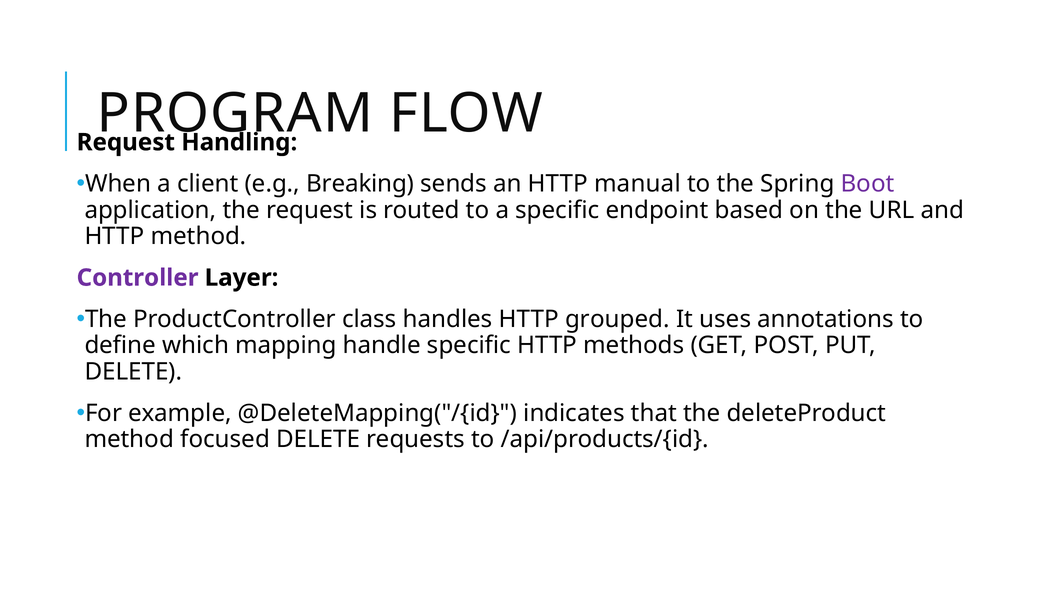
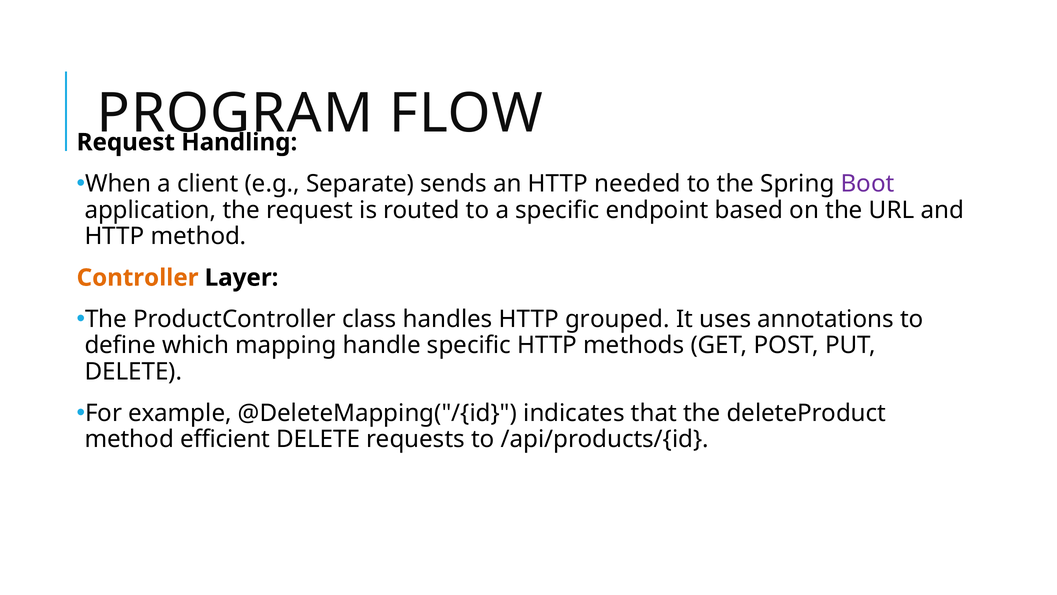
Breaking: Breaking -> Separate
manual: manual -> needed
Controller colour: purple -> orange
focused: focused -> efficient
